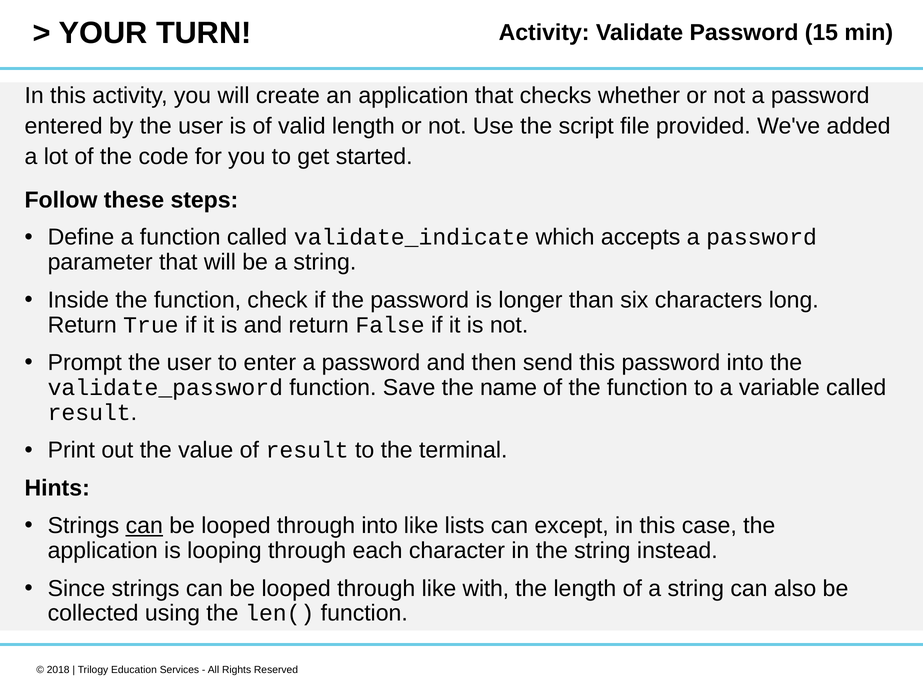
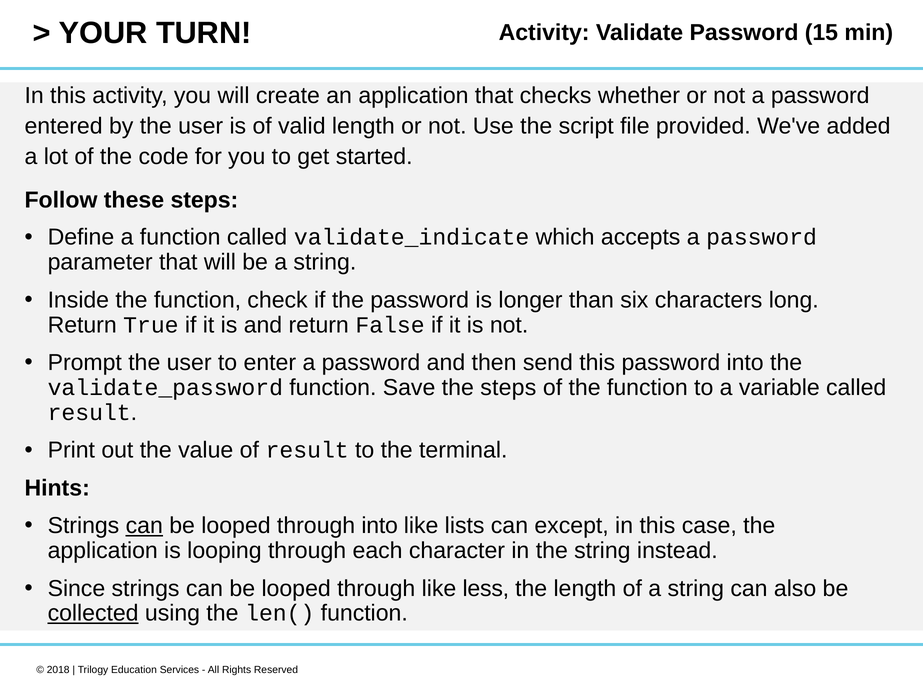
the name: name -> steps
with: with -> less
collected underline: none -> present
